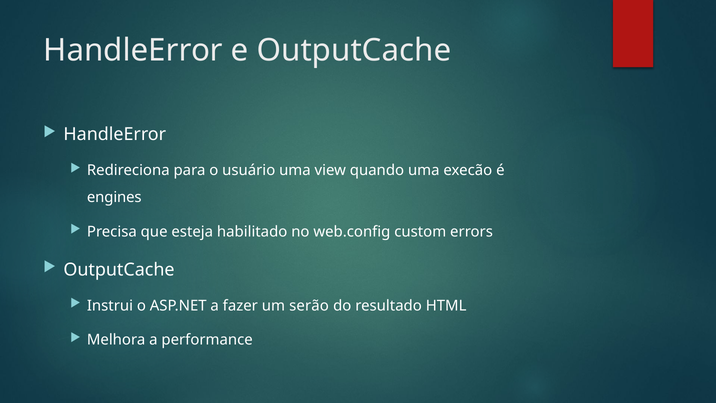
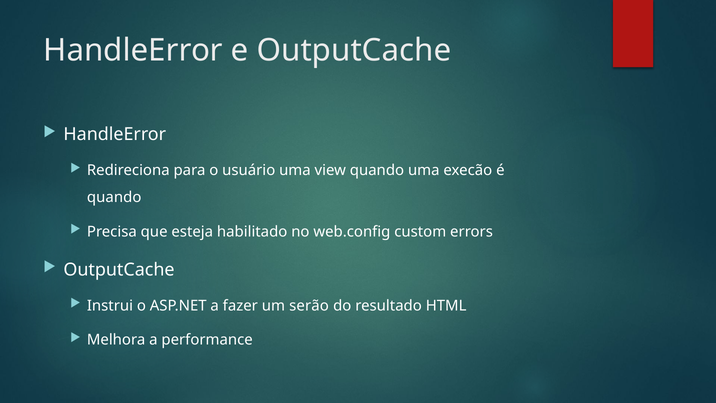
engines at (114, 197): engines -> quando
